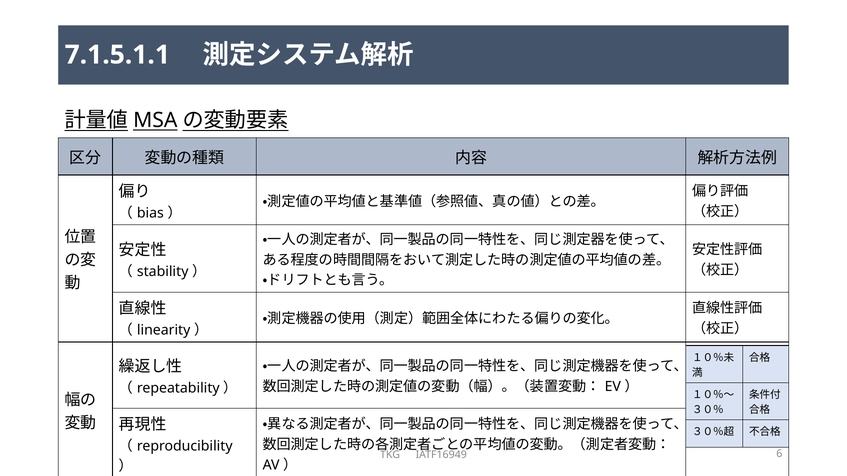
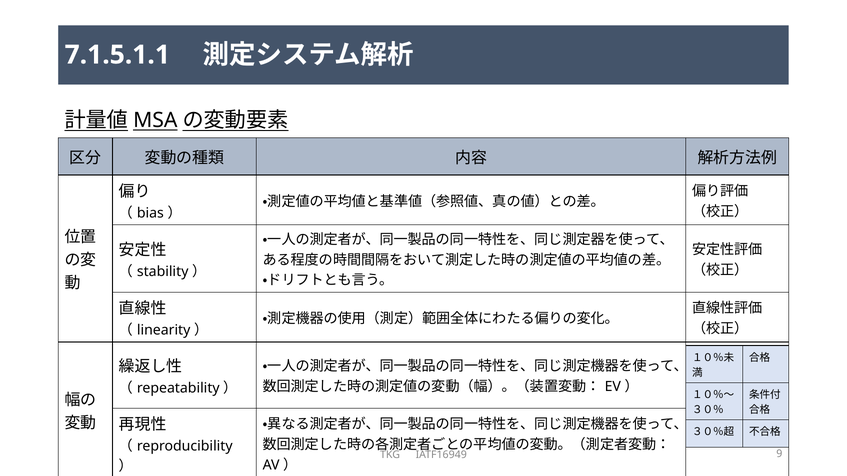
6: 6 -> 9
